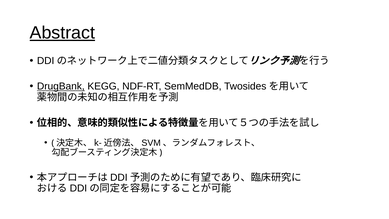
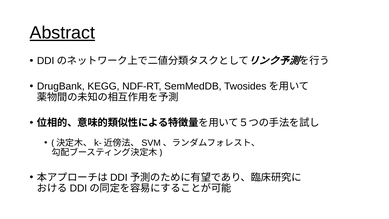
DrugBank underline: present -> none
